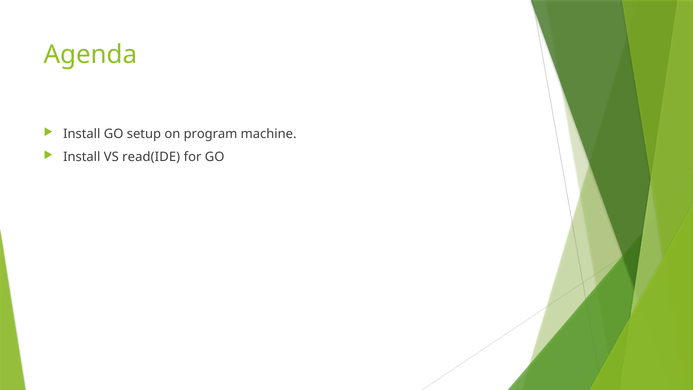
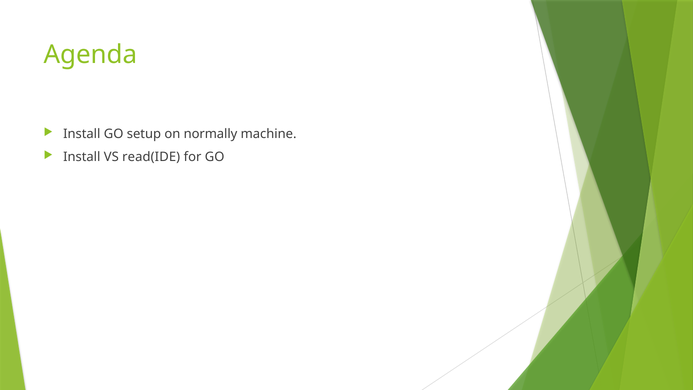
program: program -> normally
